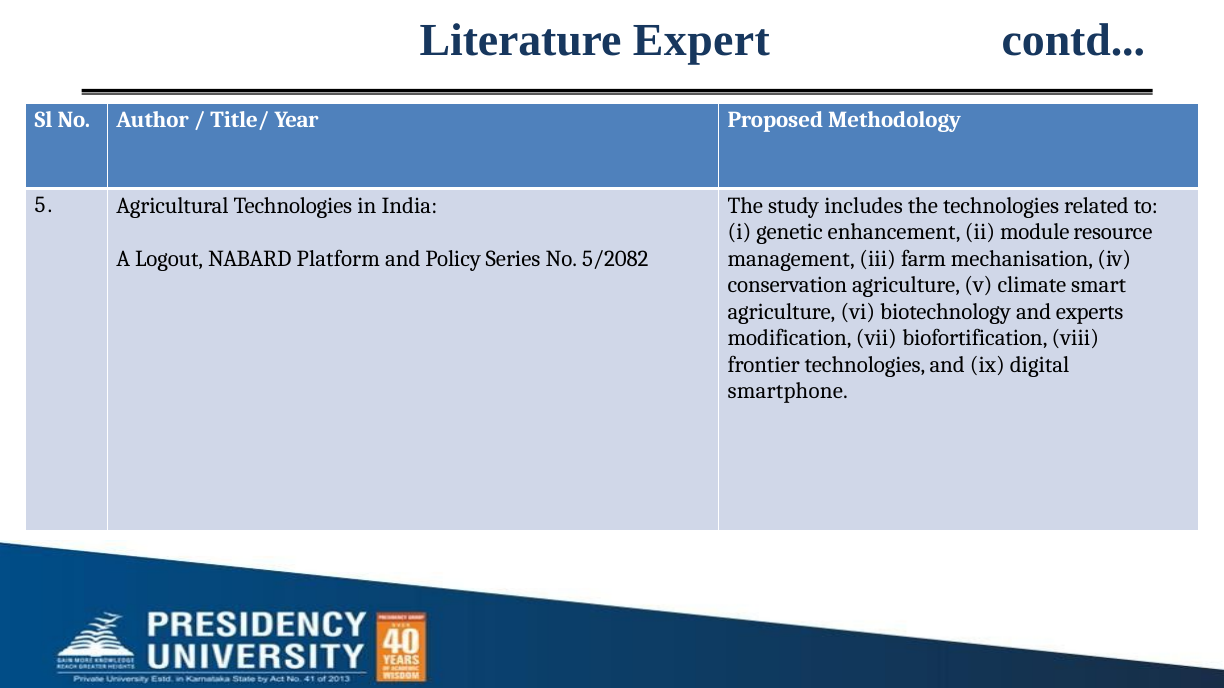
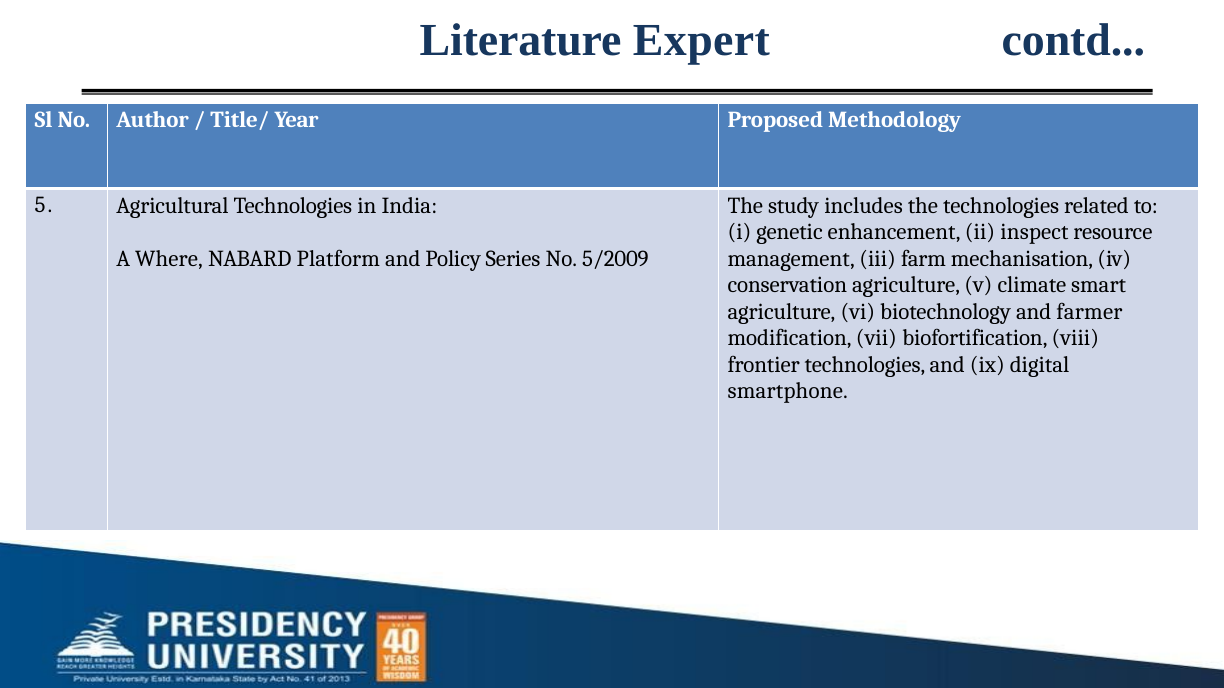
module: module -> inspect
Logout: Logout -> Where
5/2082: 5/2082 -> 5/2009
experts: experts -> farmer
